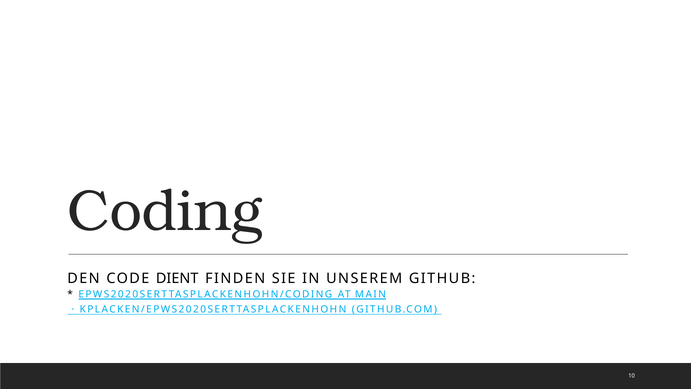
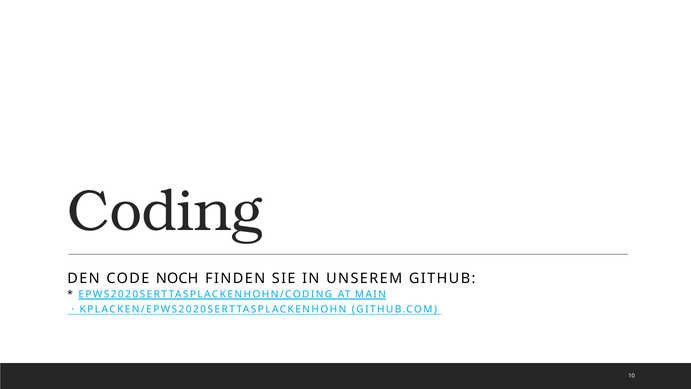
DIENT: DIENT -> NOCH
